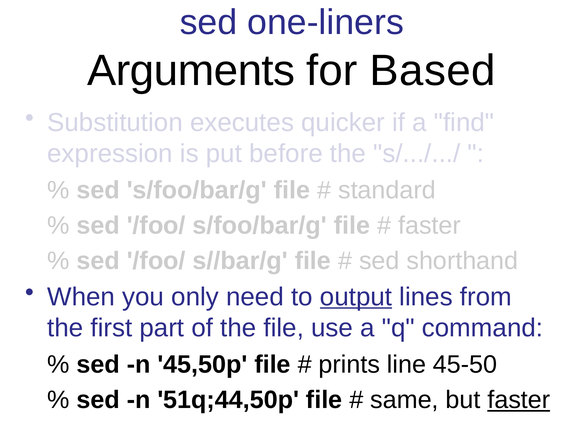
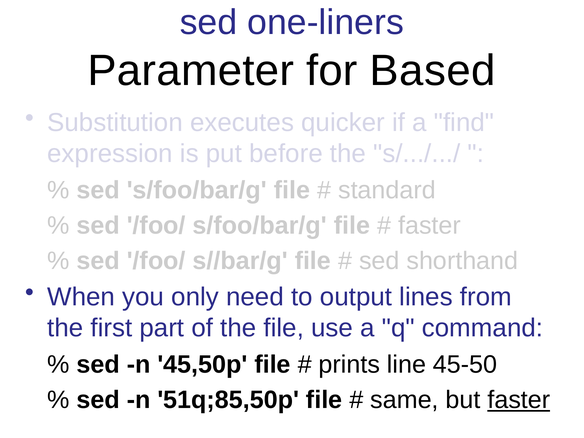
Arguments: Arguments -> Parameter
output underline: present -> none
51q;44,50p: 51q;44,50p -> 51q;85,50p
